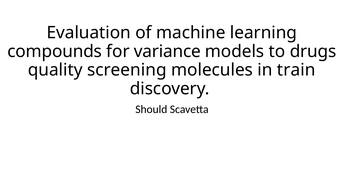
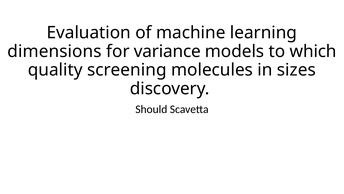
compounds: compounds -> dimensions
drugs: drugs -> which
train: train -> sizes
